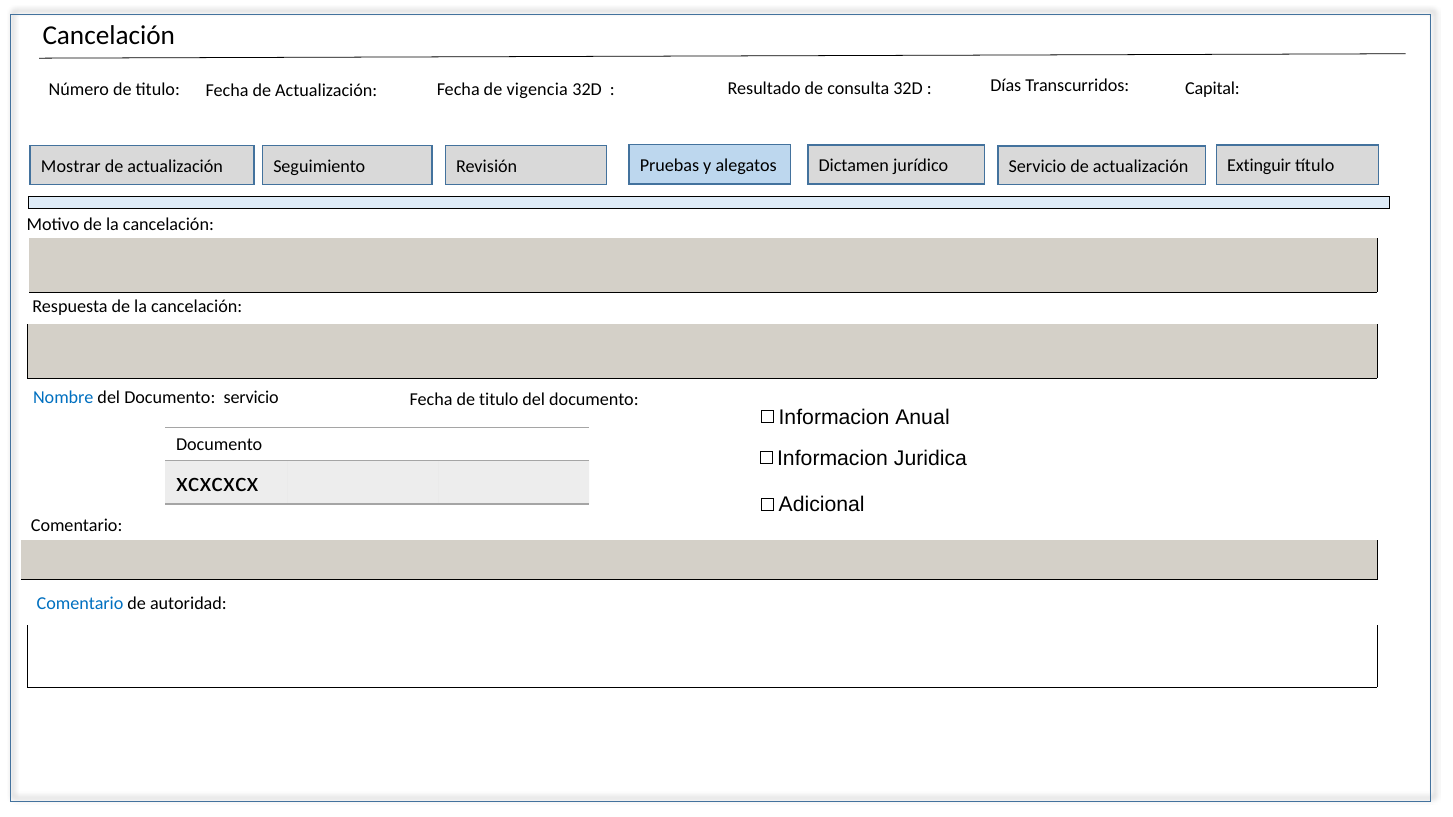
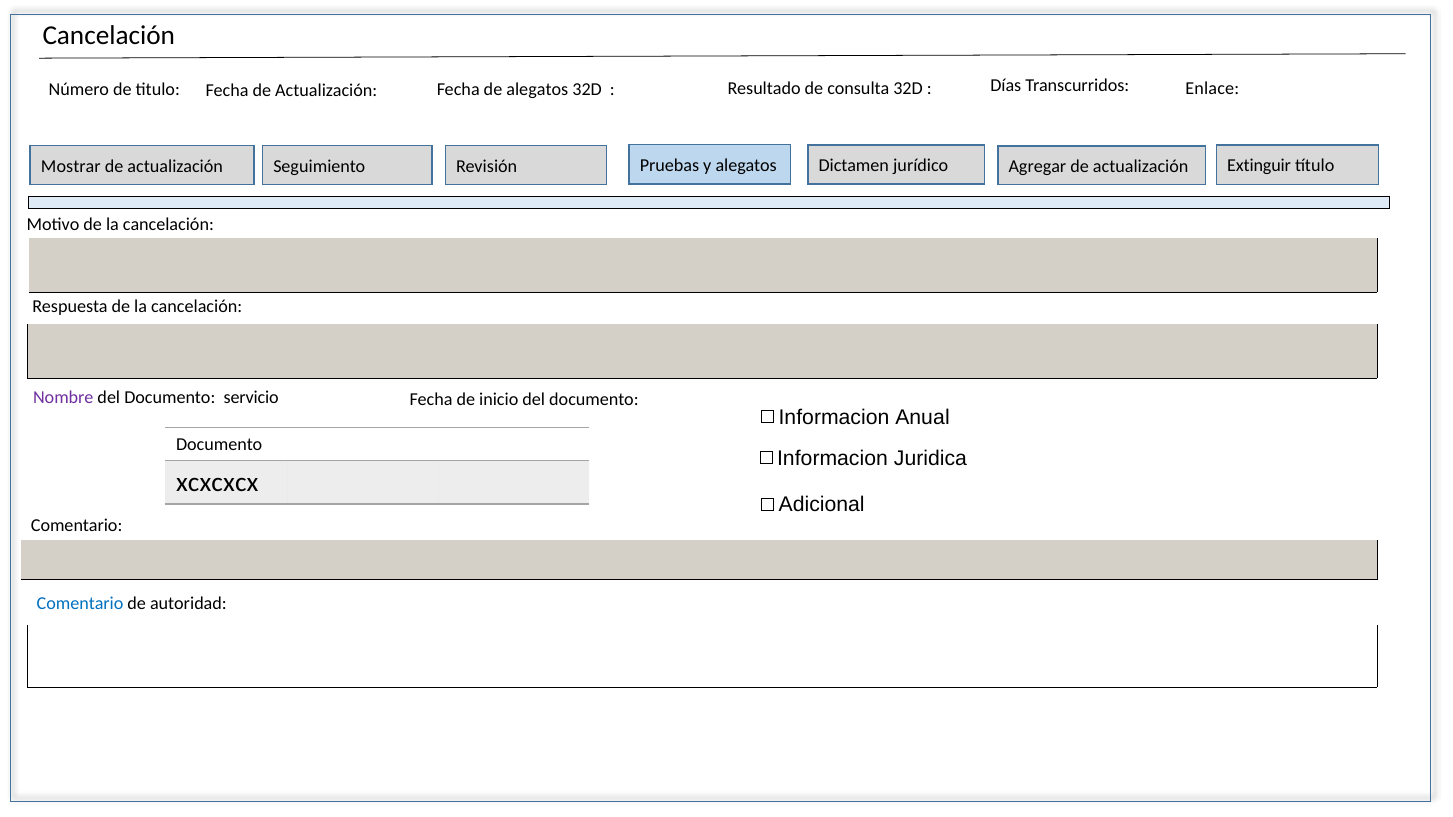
de vigencia: vigencia -> alegatos
Capital: Capital -> Enlace
Servicio at (1037, 167): Servicio -> Agregar
Nombre colour: blue -> purple
Fecha de titulo: titulo -> inicio
